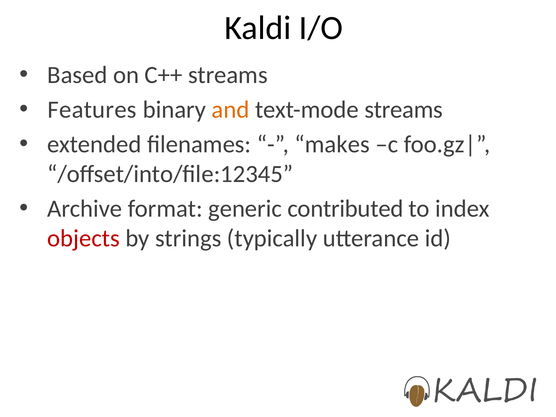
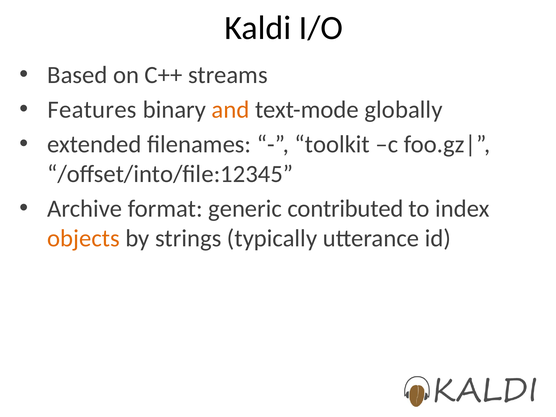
text-mode streams: streams -> globally
makes: makes -> toolkit
objects colour: red -> orange
